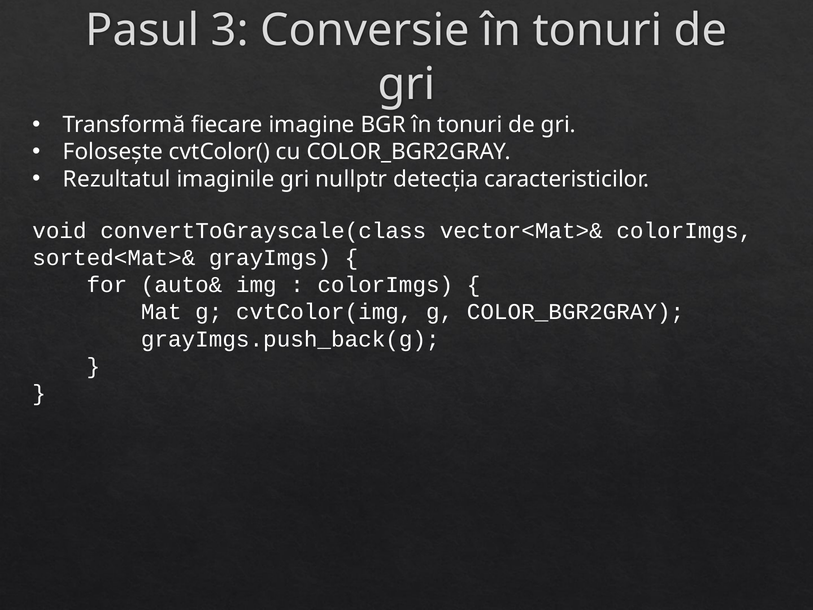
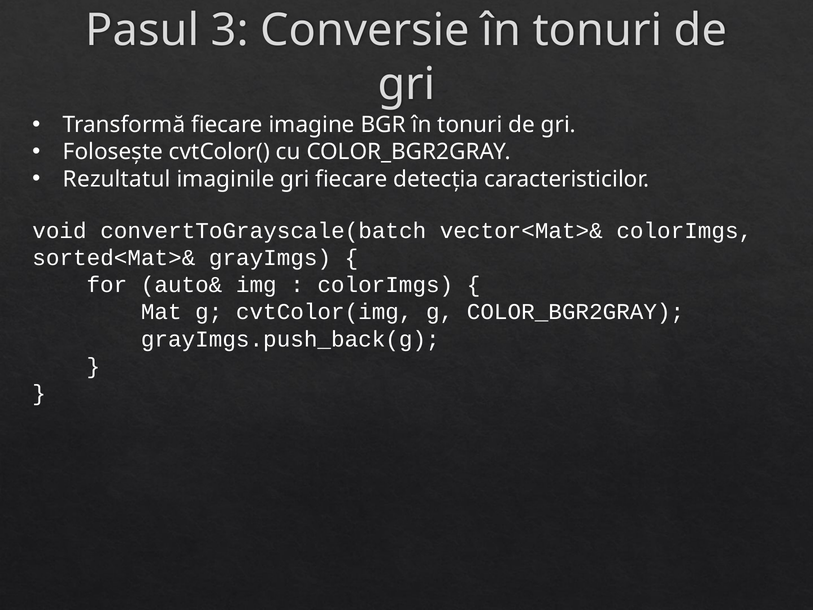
gri nullptr: nullptr -> fiecare
convertToGrayscale(class: convertToGrayscale(class -> convertToGrayscale(batch
